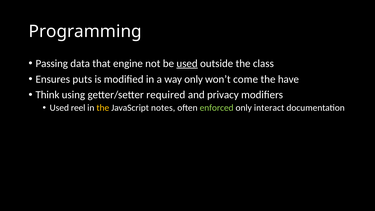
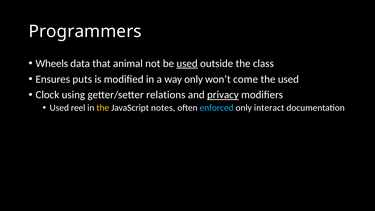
Programming: Programming -> Programmers
Passing: Passing -> Wheels
engine: engine -> animal
the have: have -> used
Think: Think -> Clock
required: required -> relations
privacy underline: none -> present
enforced colour: light green -> light blue
